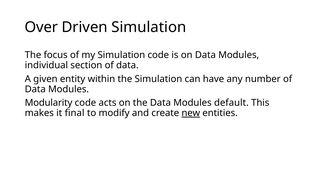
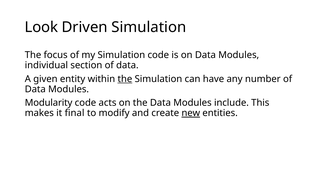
Over: Over -> Look
the at (125, 79) underline: none -> present
default: default -> include
